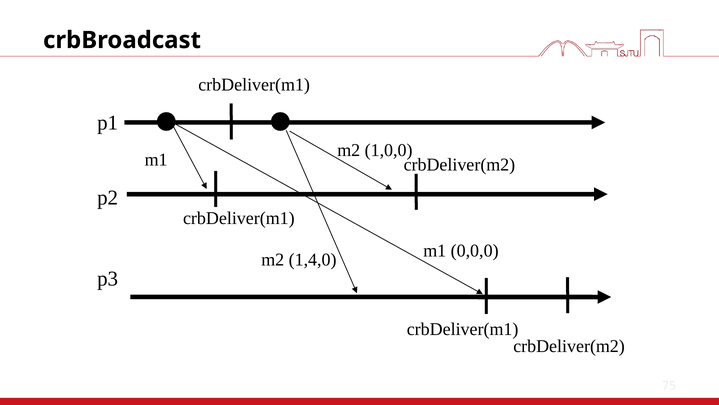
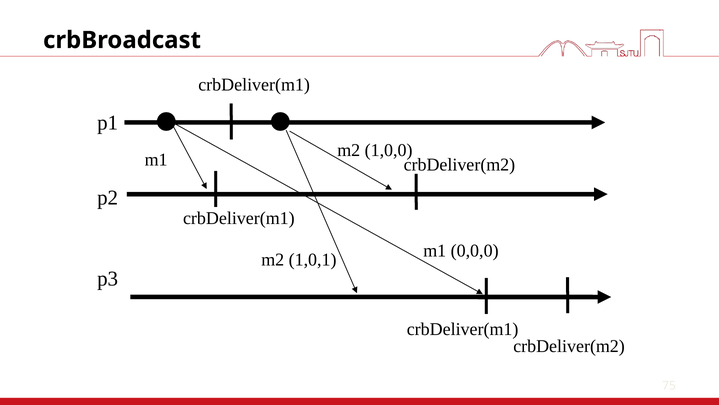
1,4,0: 1,4,0 -> 1,0,1
